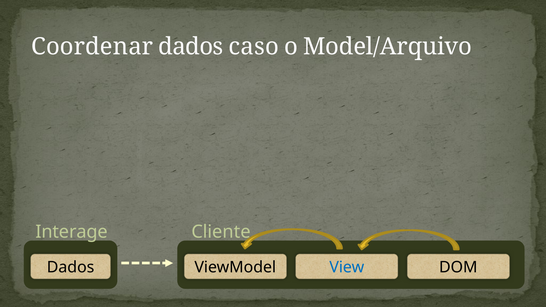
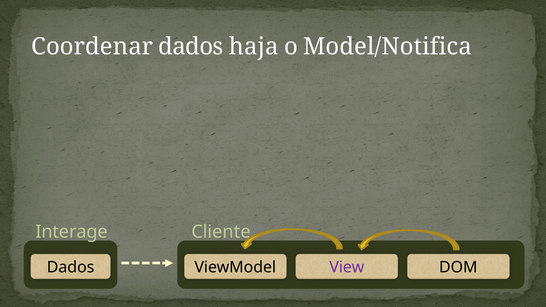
caso: caso -> haja
Model/Arquivo: Model/Arquivo -> Model/Notifica
View colour: blue -> purple
